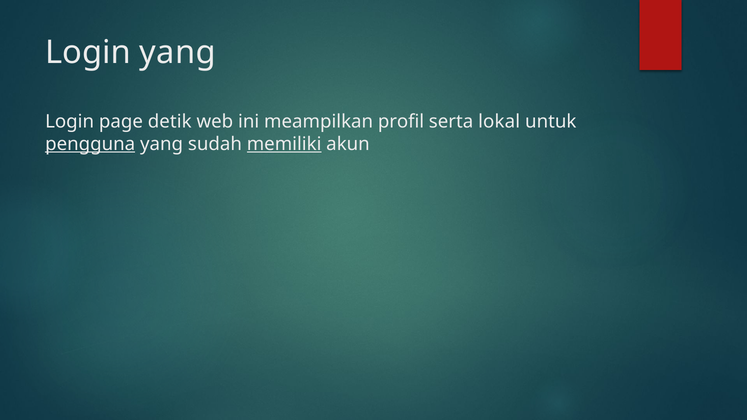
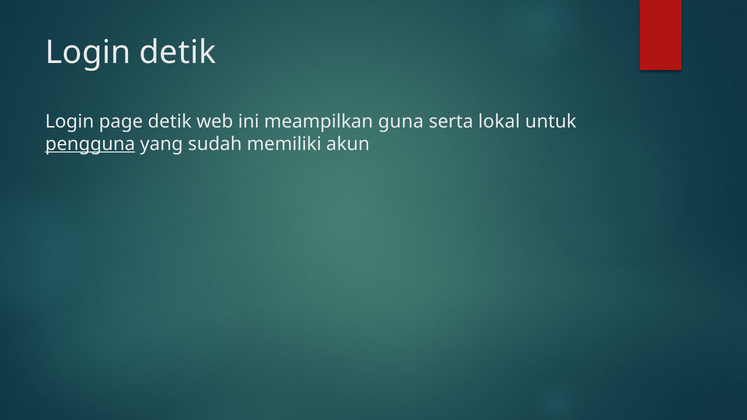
Login yang: yang -> detik
profil: profil -> guna
memiliki underline: present -> none
